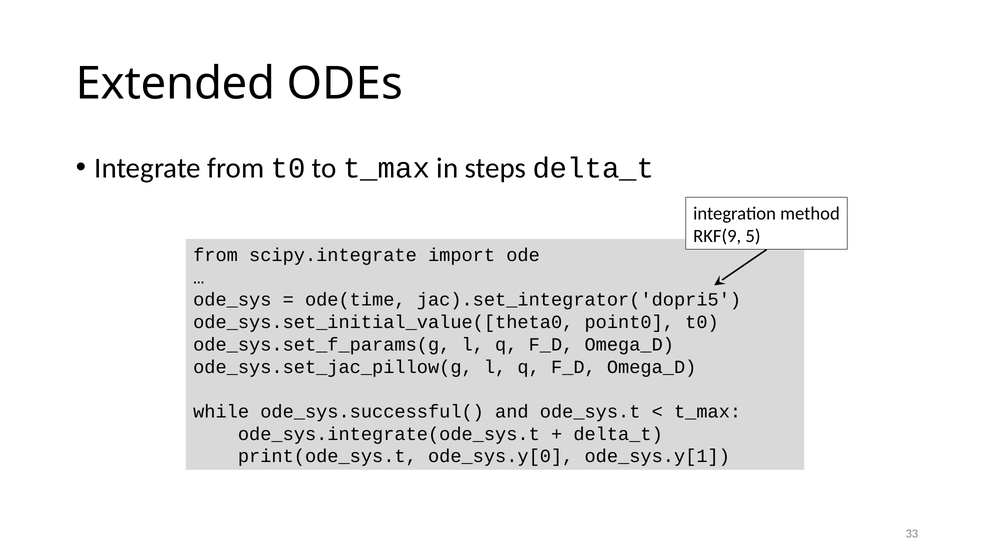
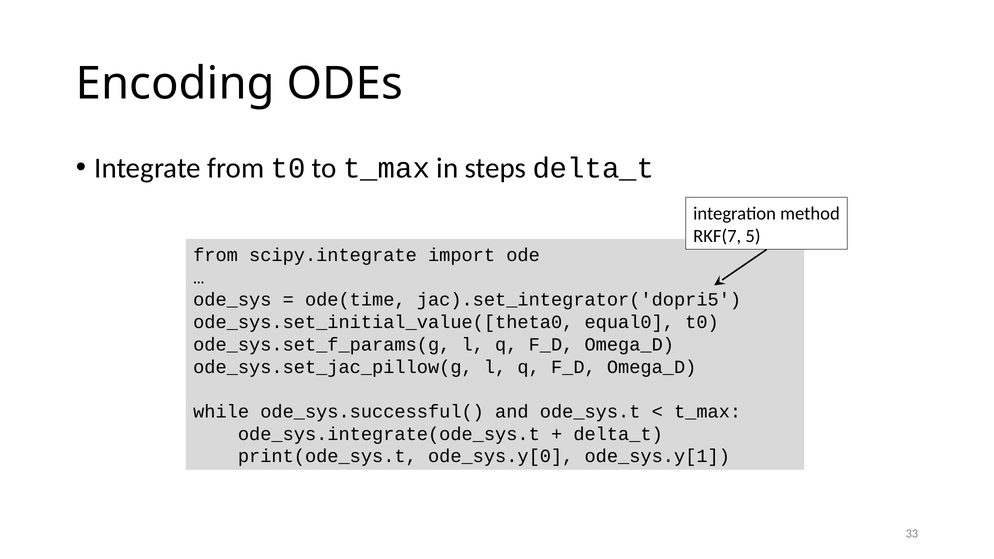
Extended: Extended -> Encoding
RKF(9: RKF(9 -> RKF(7
point0: point0 -> equal0
